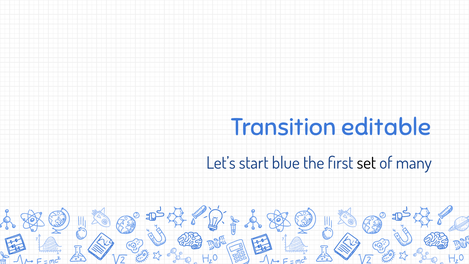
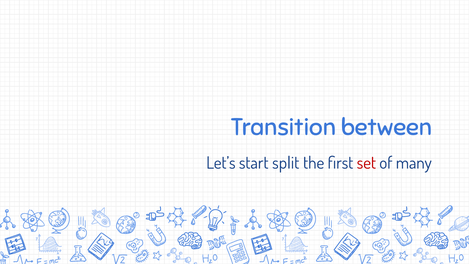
editable: editable -> between
blue: blue -> split
set colour: black -> red
